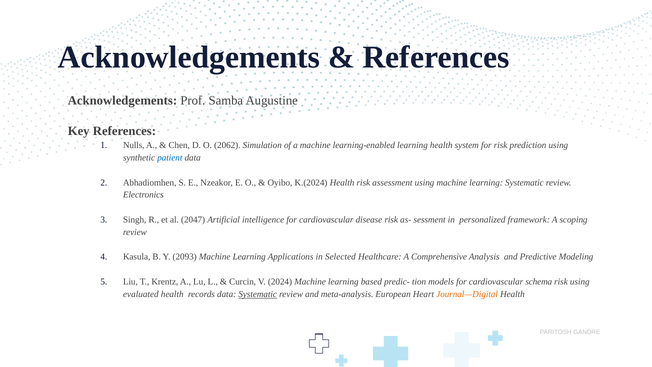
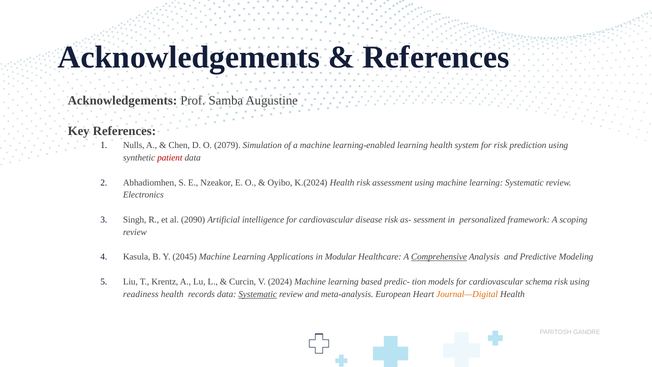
2062: 2062 -> 2079
patient colour: blue -> red
2047: 2047 -> 2090
2093: 2093 -> 2045
Selected: Selected -> Modular
Comprehensive underline: none -> present
evaluated: evaluated -> readiness
